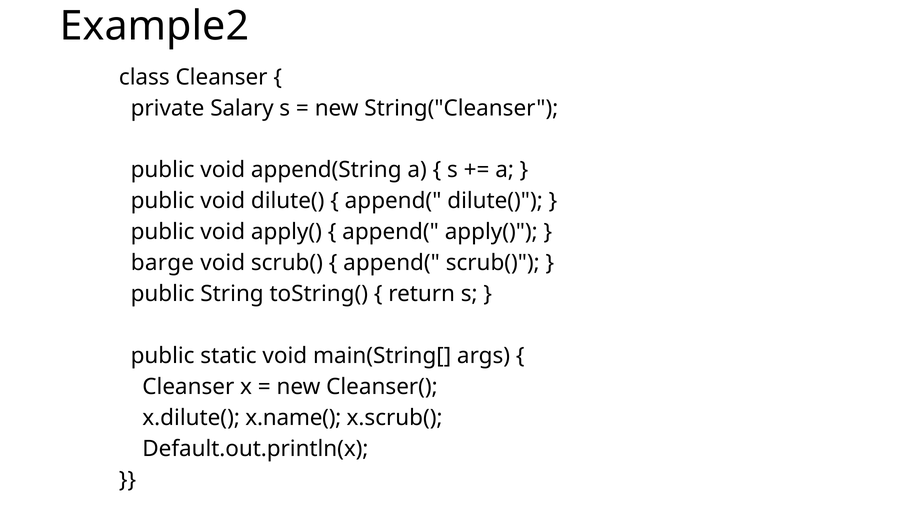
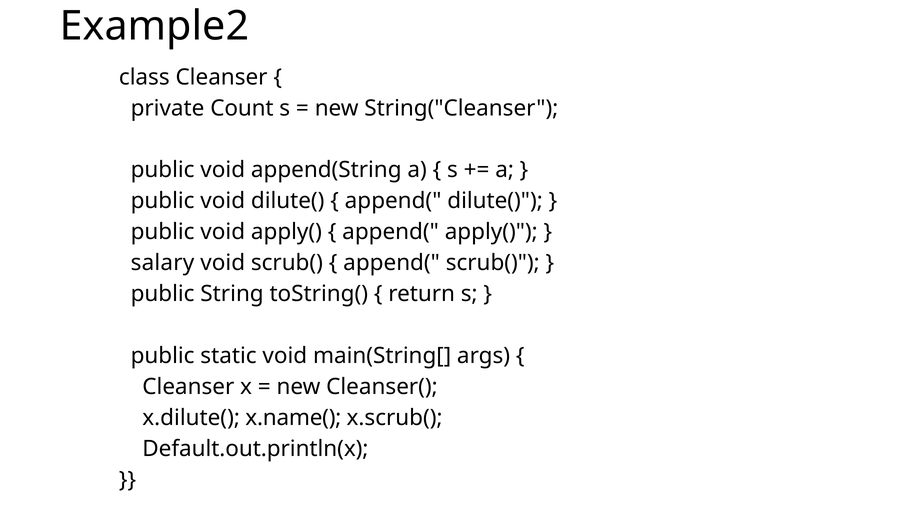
Salary: Salary -> Count
barge: barge -> salary
